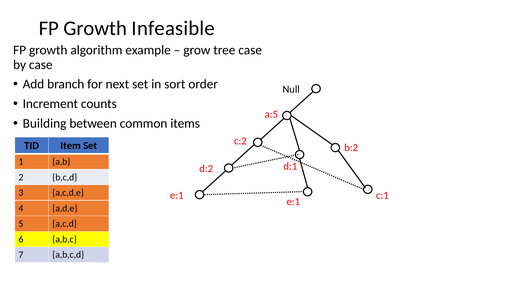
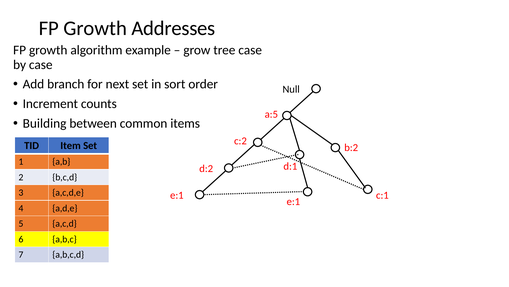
Infeasible: Infeasible -> Addresses
